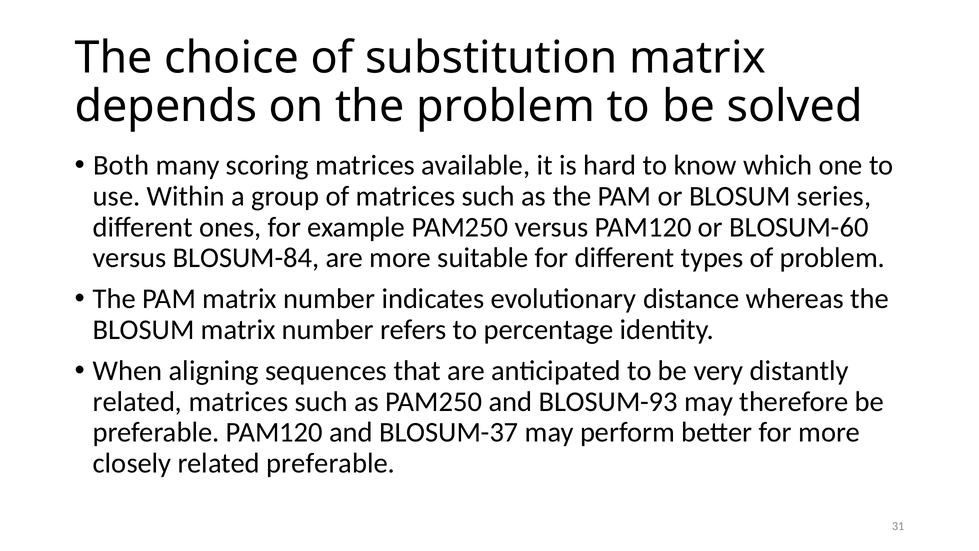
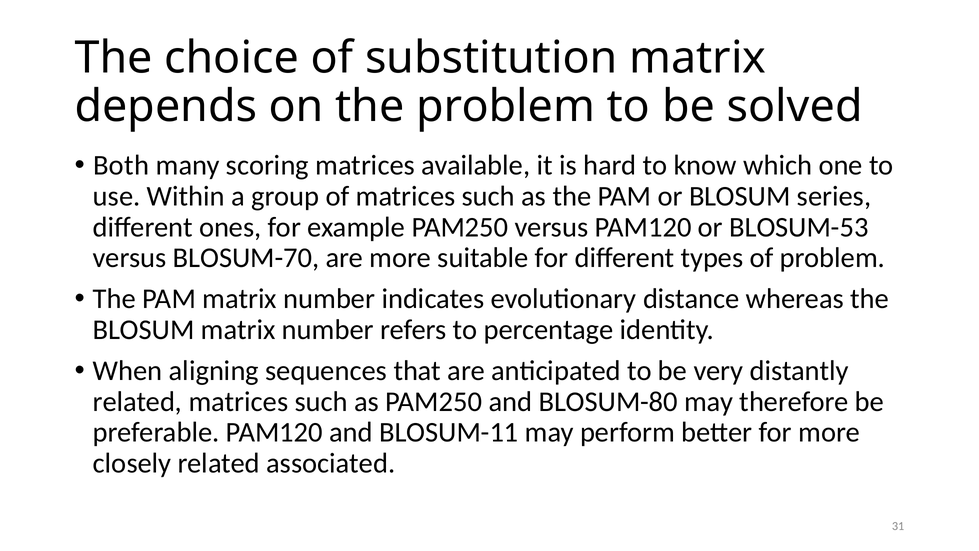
BLOSUM-60: BLOSUM-60 -> BLOSUM-53
BLOSUM-84: BLOSUM-84 -> BLOSUM-70
BLOSUM-93: BLOSUM-93 -> BLOSUM-80
BLOSUM-37: BLOSUM-37 -> BLOSUM-11
related preferable: preferable -> associated
